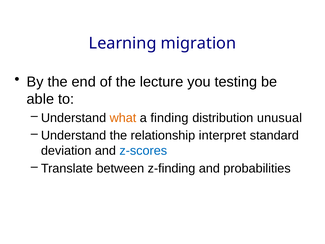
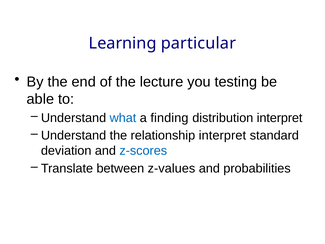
migration: migration -> particular
what colour: orange -> blue
distribution unusual: unusual -> interpret
z-finding: z-finding -> z-values
